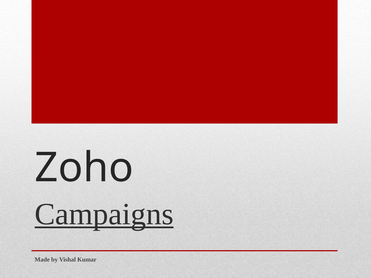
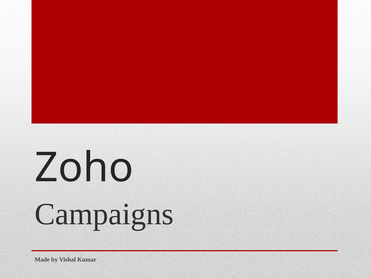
Campaigns underline: present -> none
